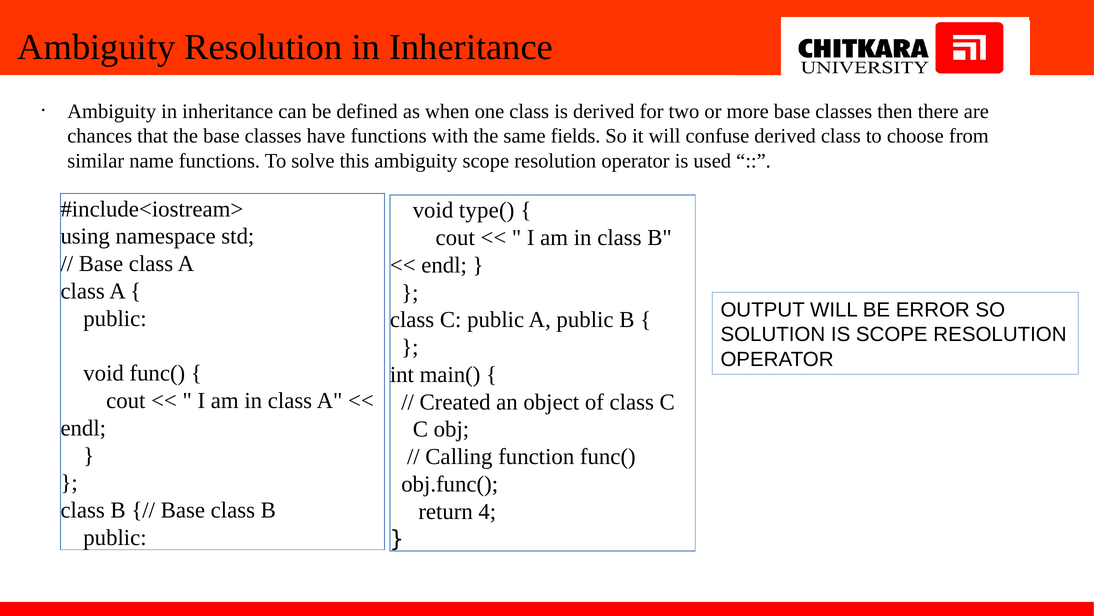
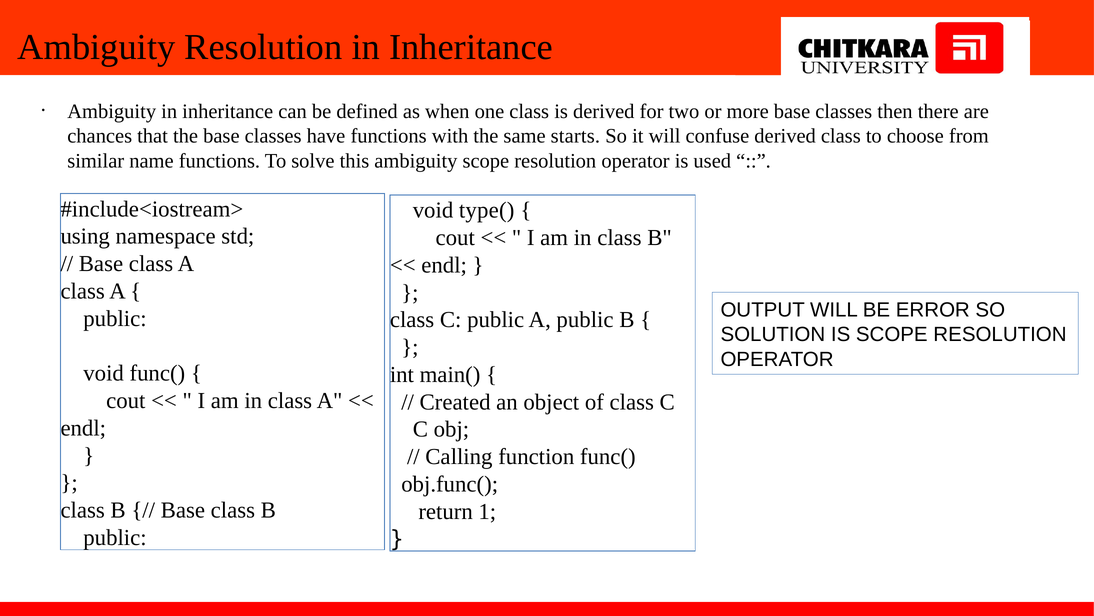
fields: fields -> starts
4: 4 -> 1
